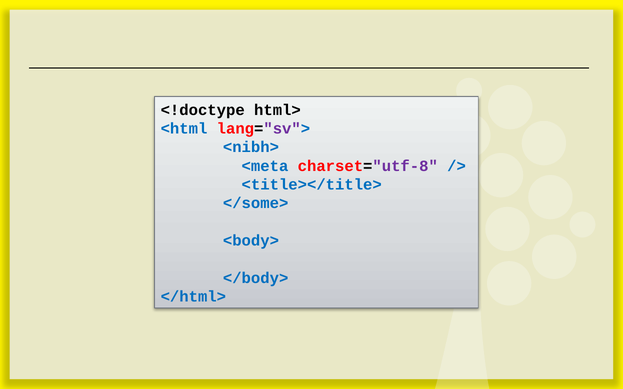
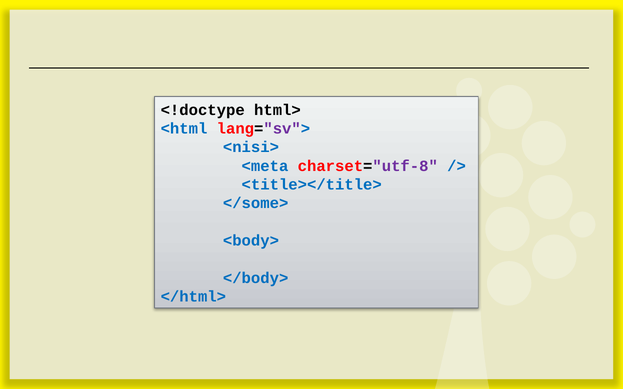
<nibh>: <nibh> -> <nisi>
